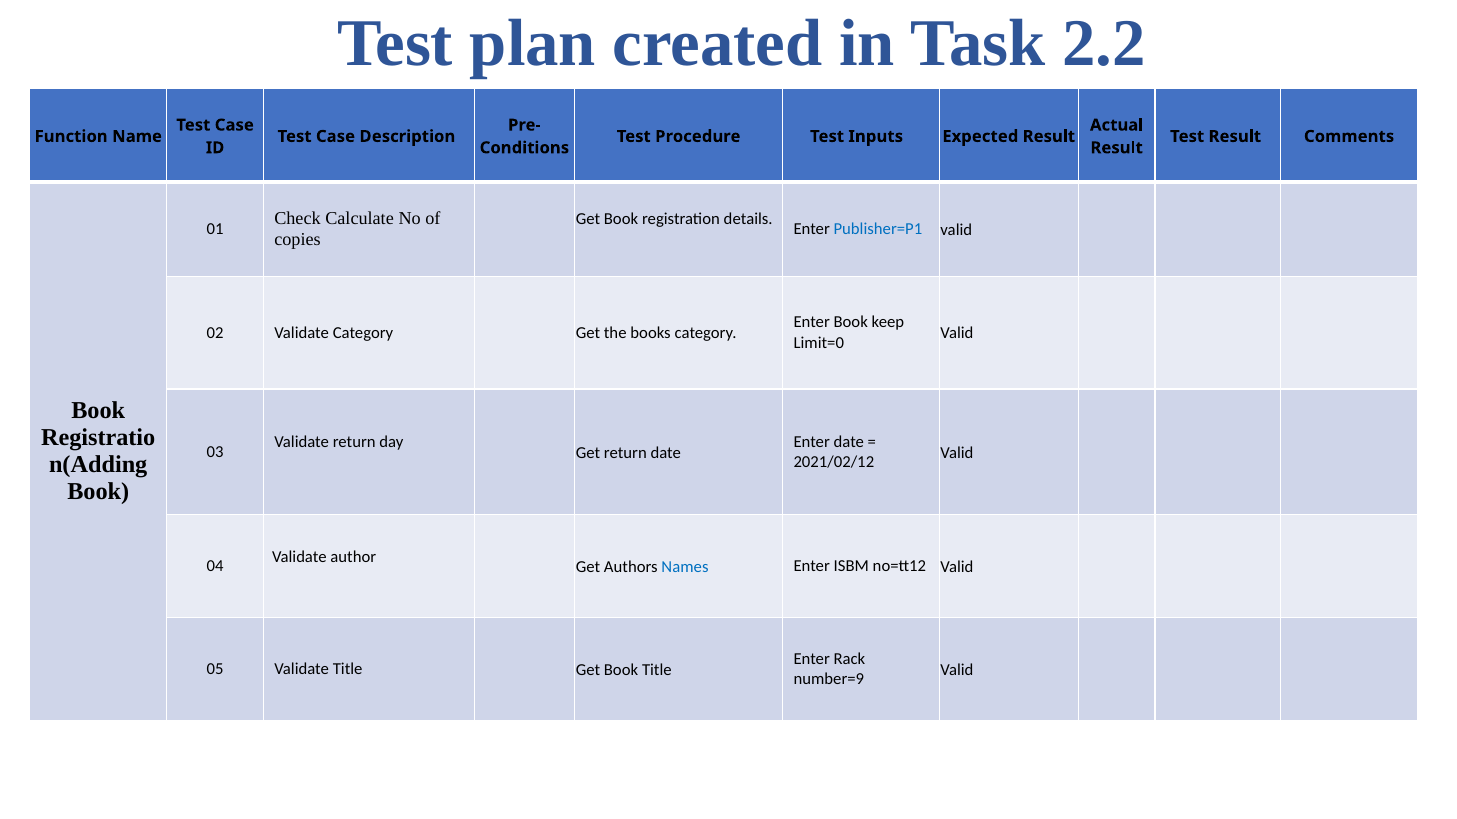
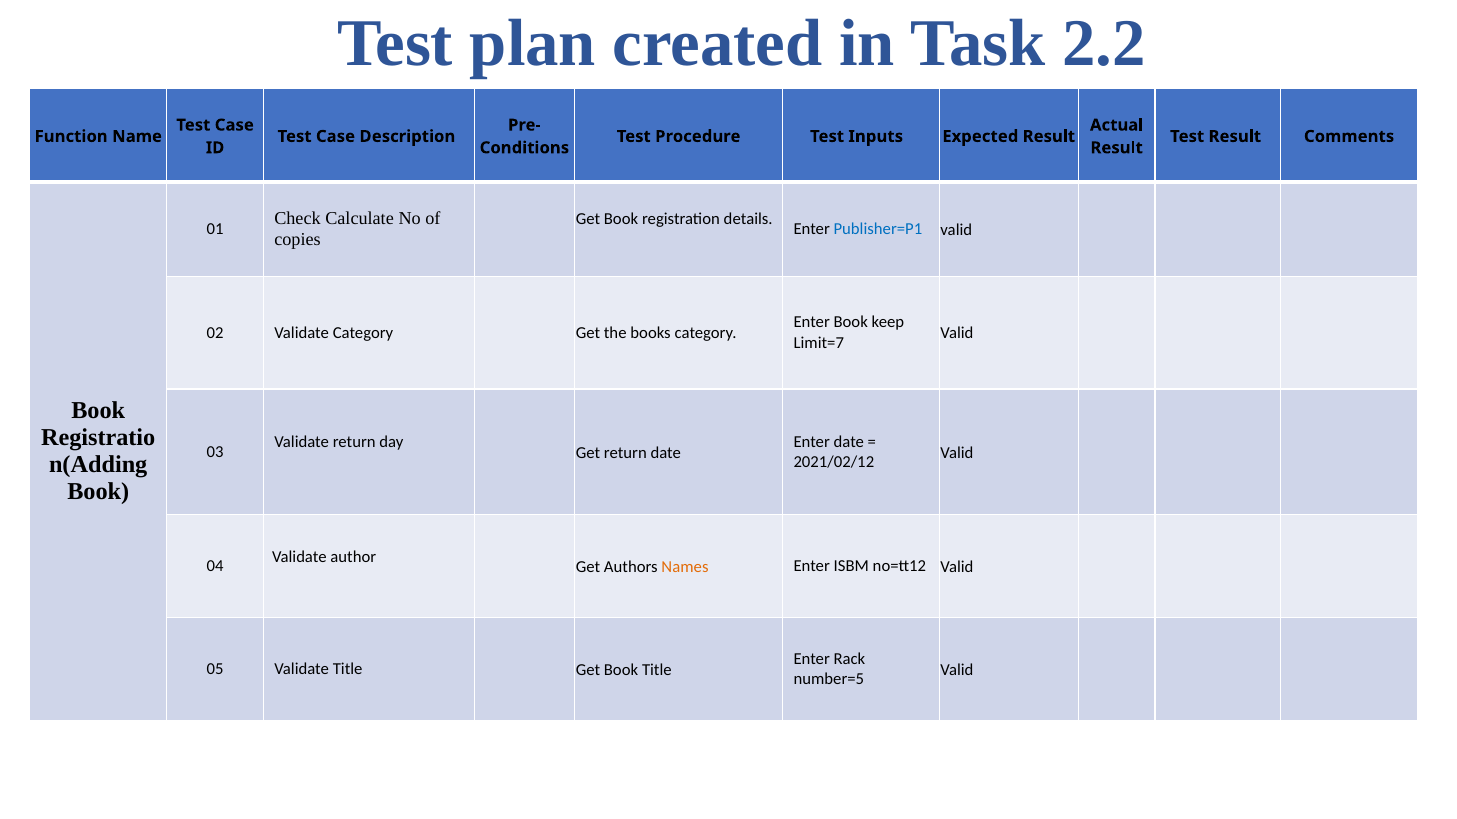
Limit=0: Limit=0 -> Limit=7
Names colour: blue -> orange
number=9: number=9 -> number=5
